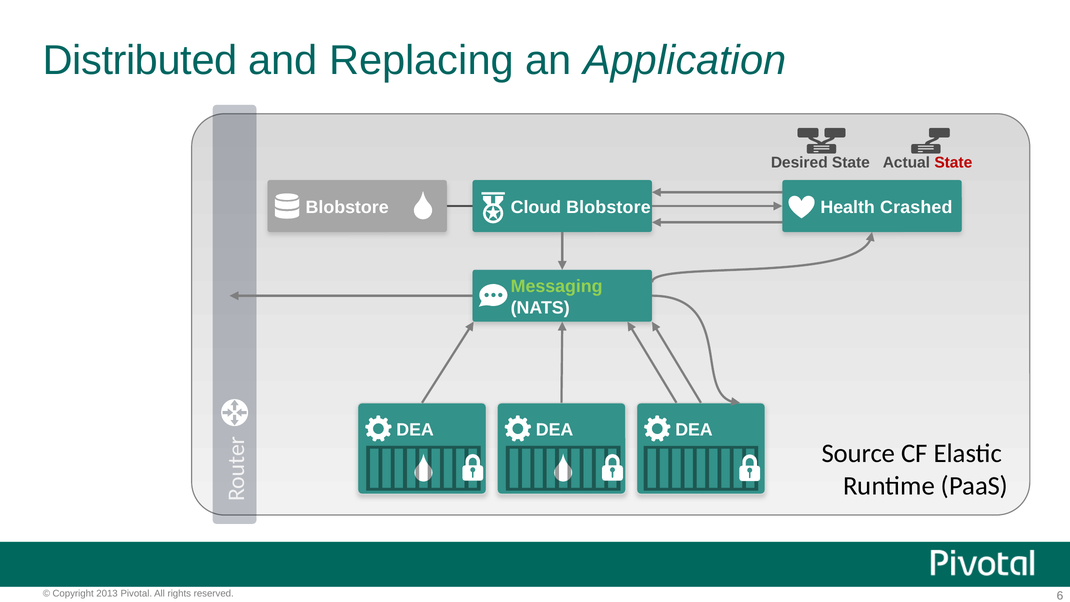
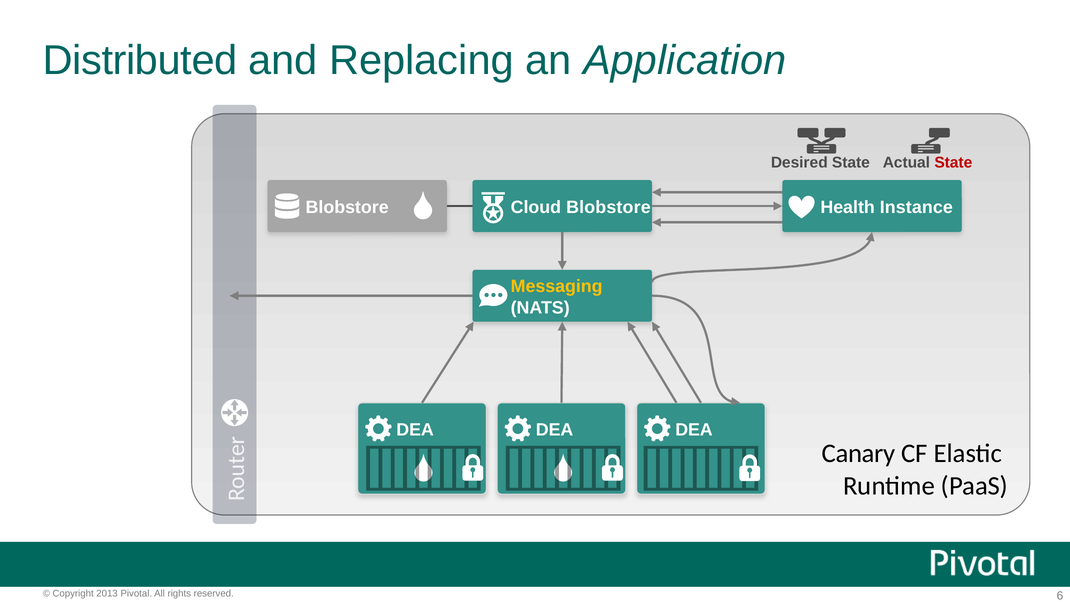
Crashed: Crashed -> Instance
Messaging colour: light green -> yellow
Source: Source -> Canary
